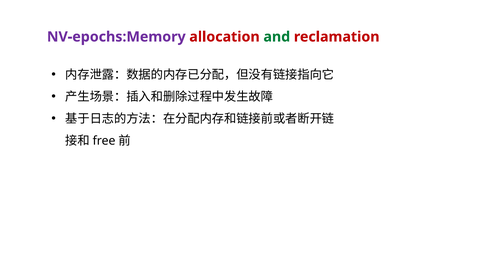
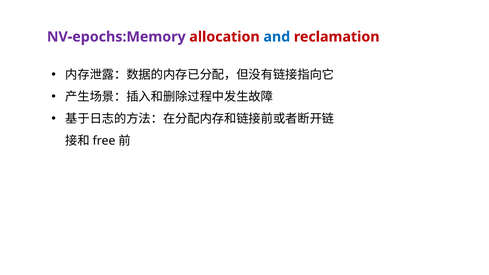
and colour: green -> blue
